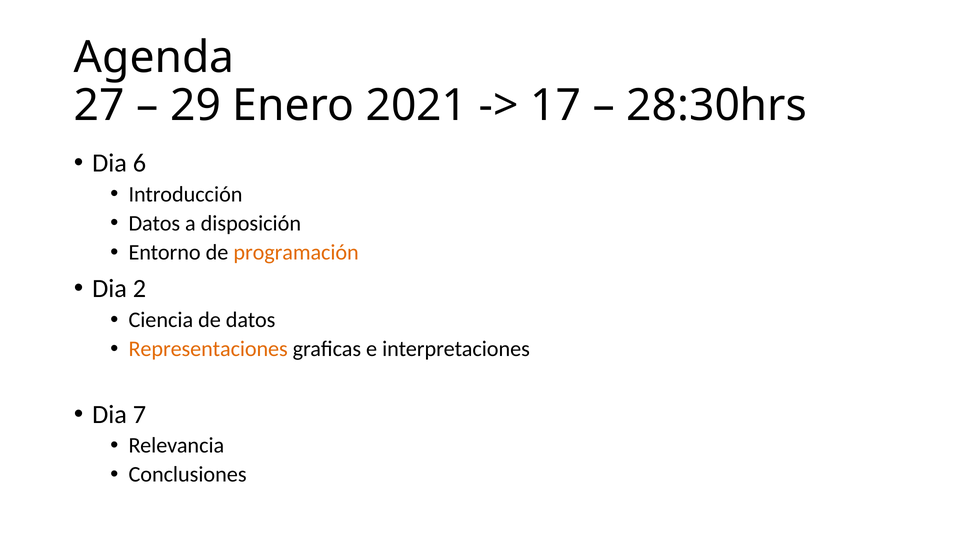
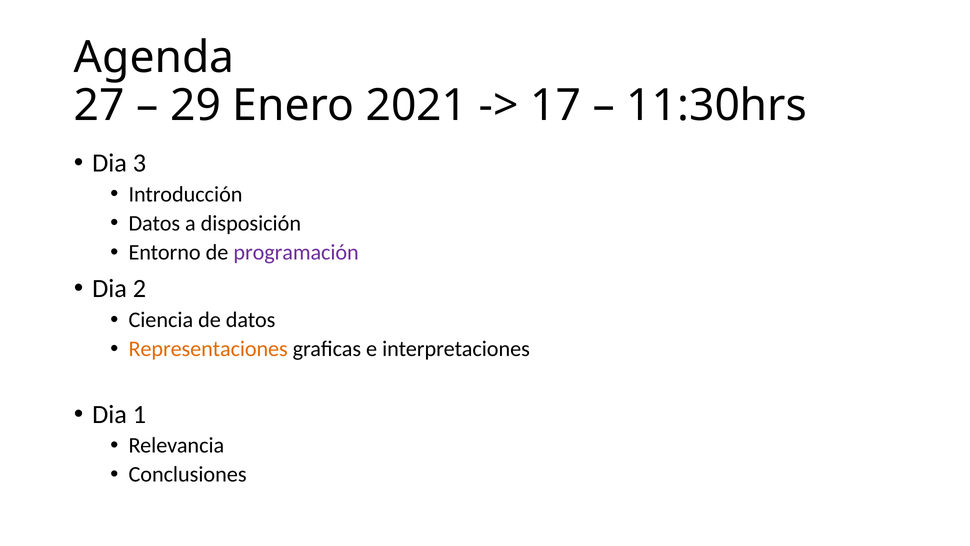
28:30hrs: 28:30hrs -> 11:30hrs
6: 6 -> 3
programación colour: orange -> purple
7: 7 -> 1
